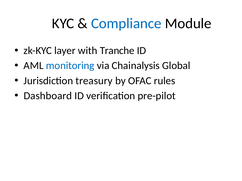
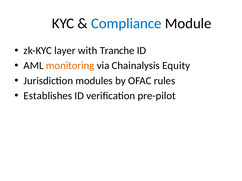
monitoring colour: blue -> orange
Global: Global -> Equity
treasury: treasury -> modules
Dashboard: Dashboard -> Establishes
